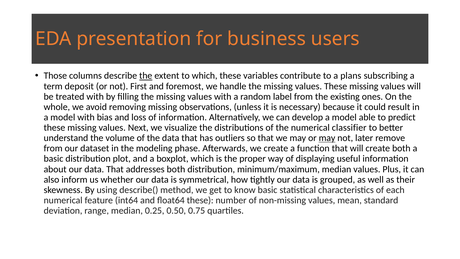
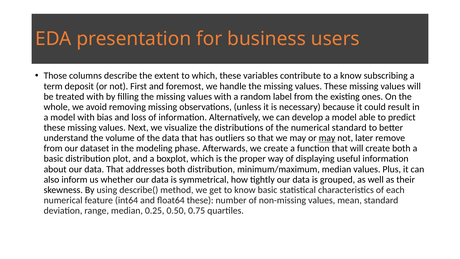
the at (146, 76) underline: present -> none
a plans: plans -> know
numerical classifier: classifier -> standard
